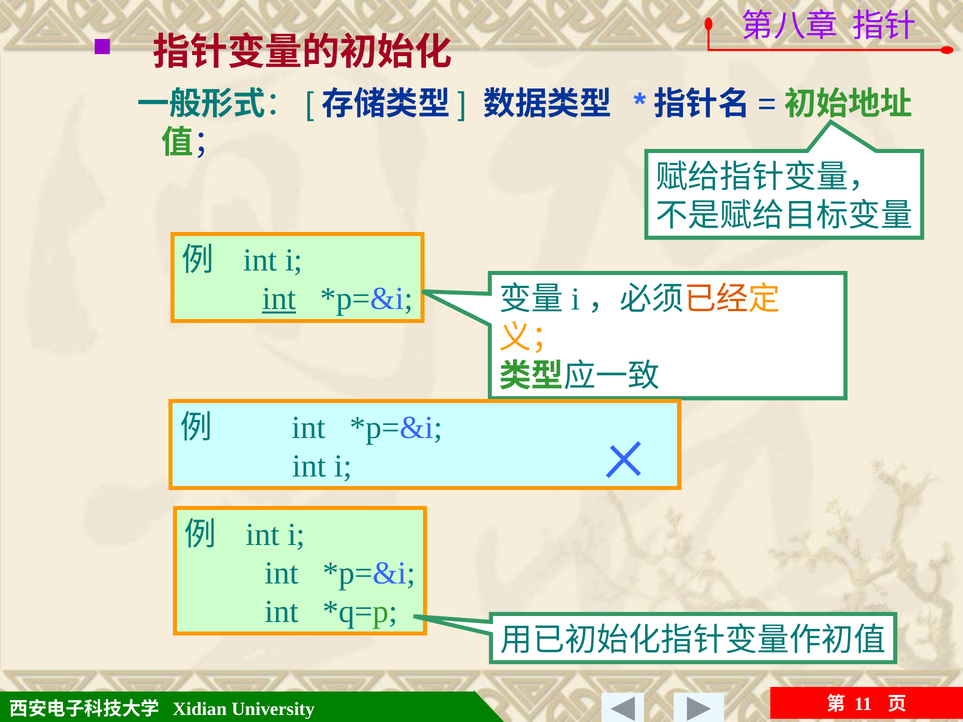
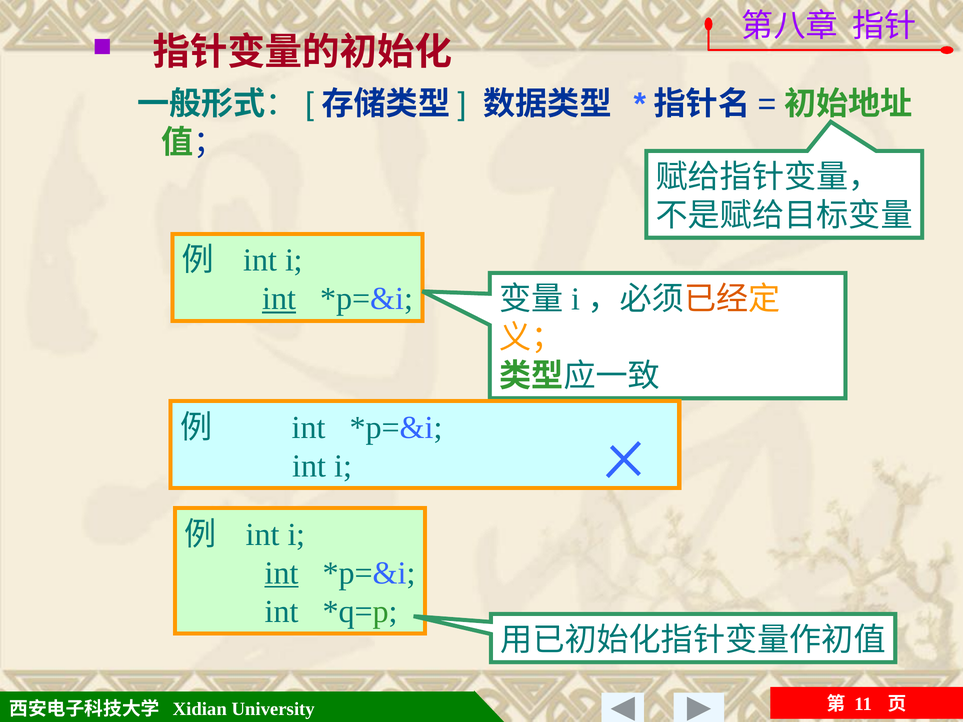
int at (282, 573) underline: none -> present
